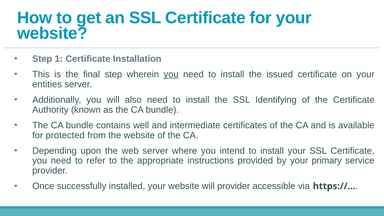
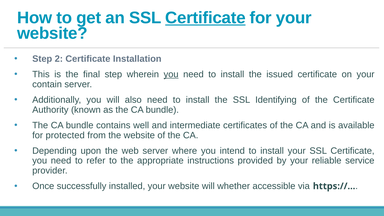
Certificate at (205, 18) underline: none -> present
1: 1 -> 2
entities: entities -> contain
primary: primary -> reliable
will provider: provider -> whether
